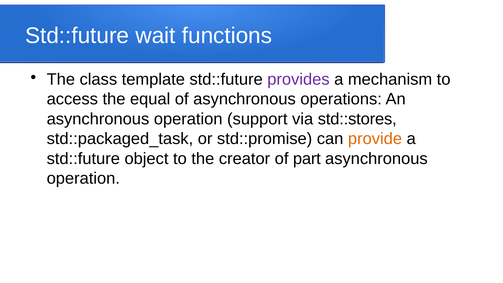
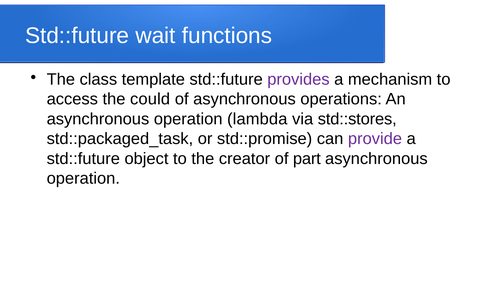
equal: equal -> could
support: support -> lambda
provide colour: orange -> purple
